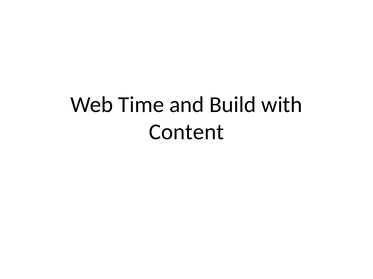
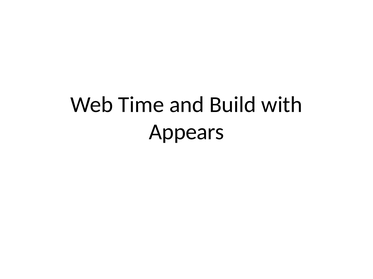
Content: Content -> Appears
